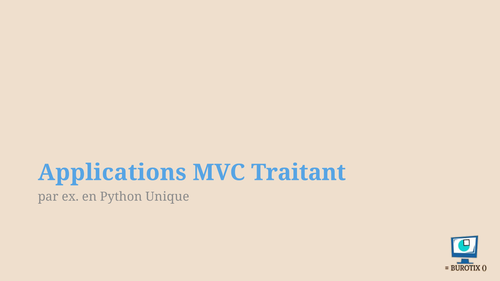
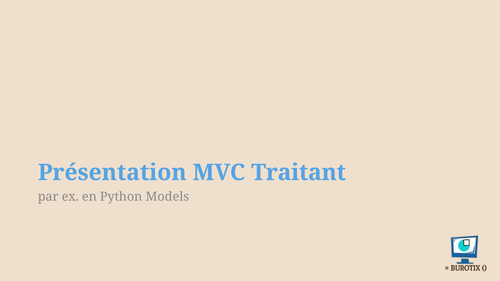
Applications: Applications -> Présentation
Unique: Unique -> Models
